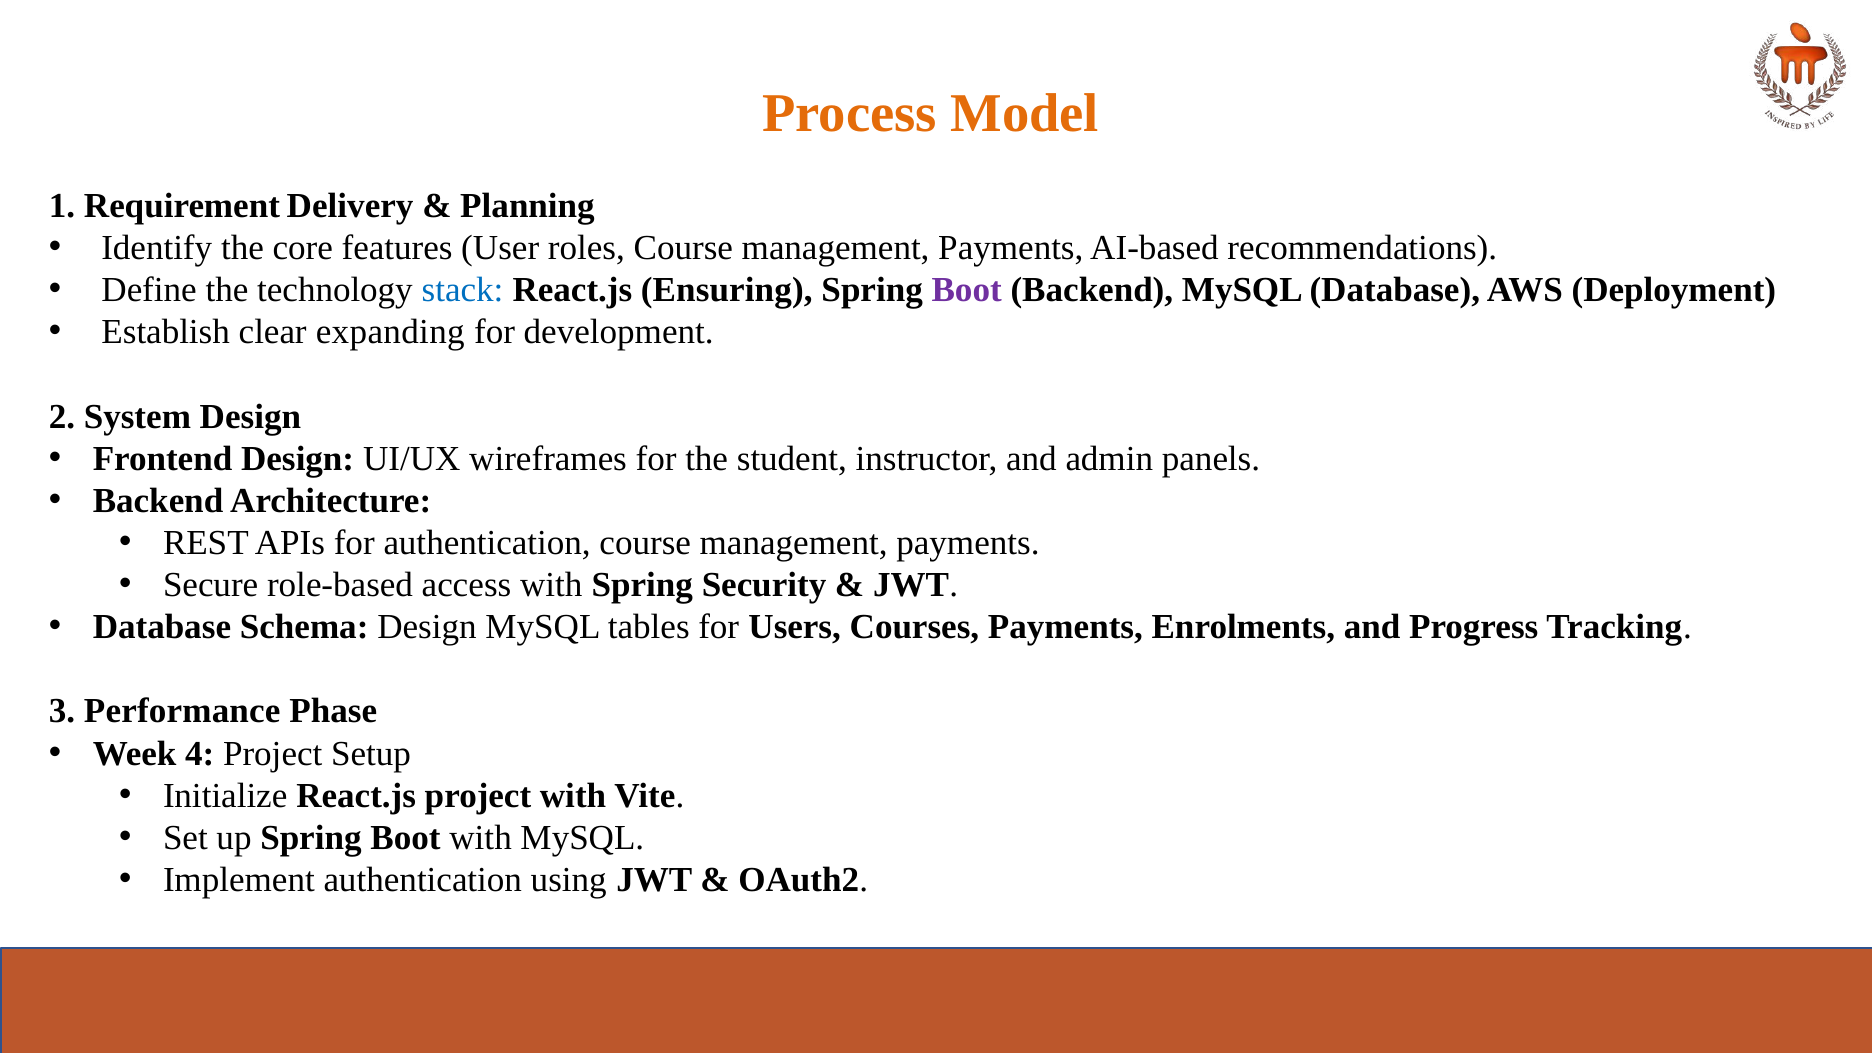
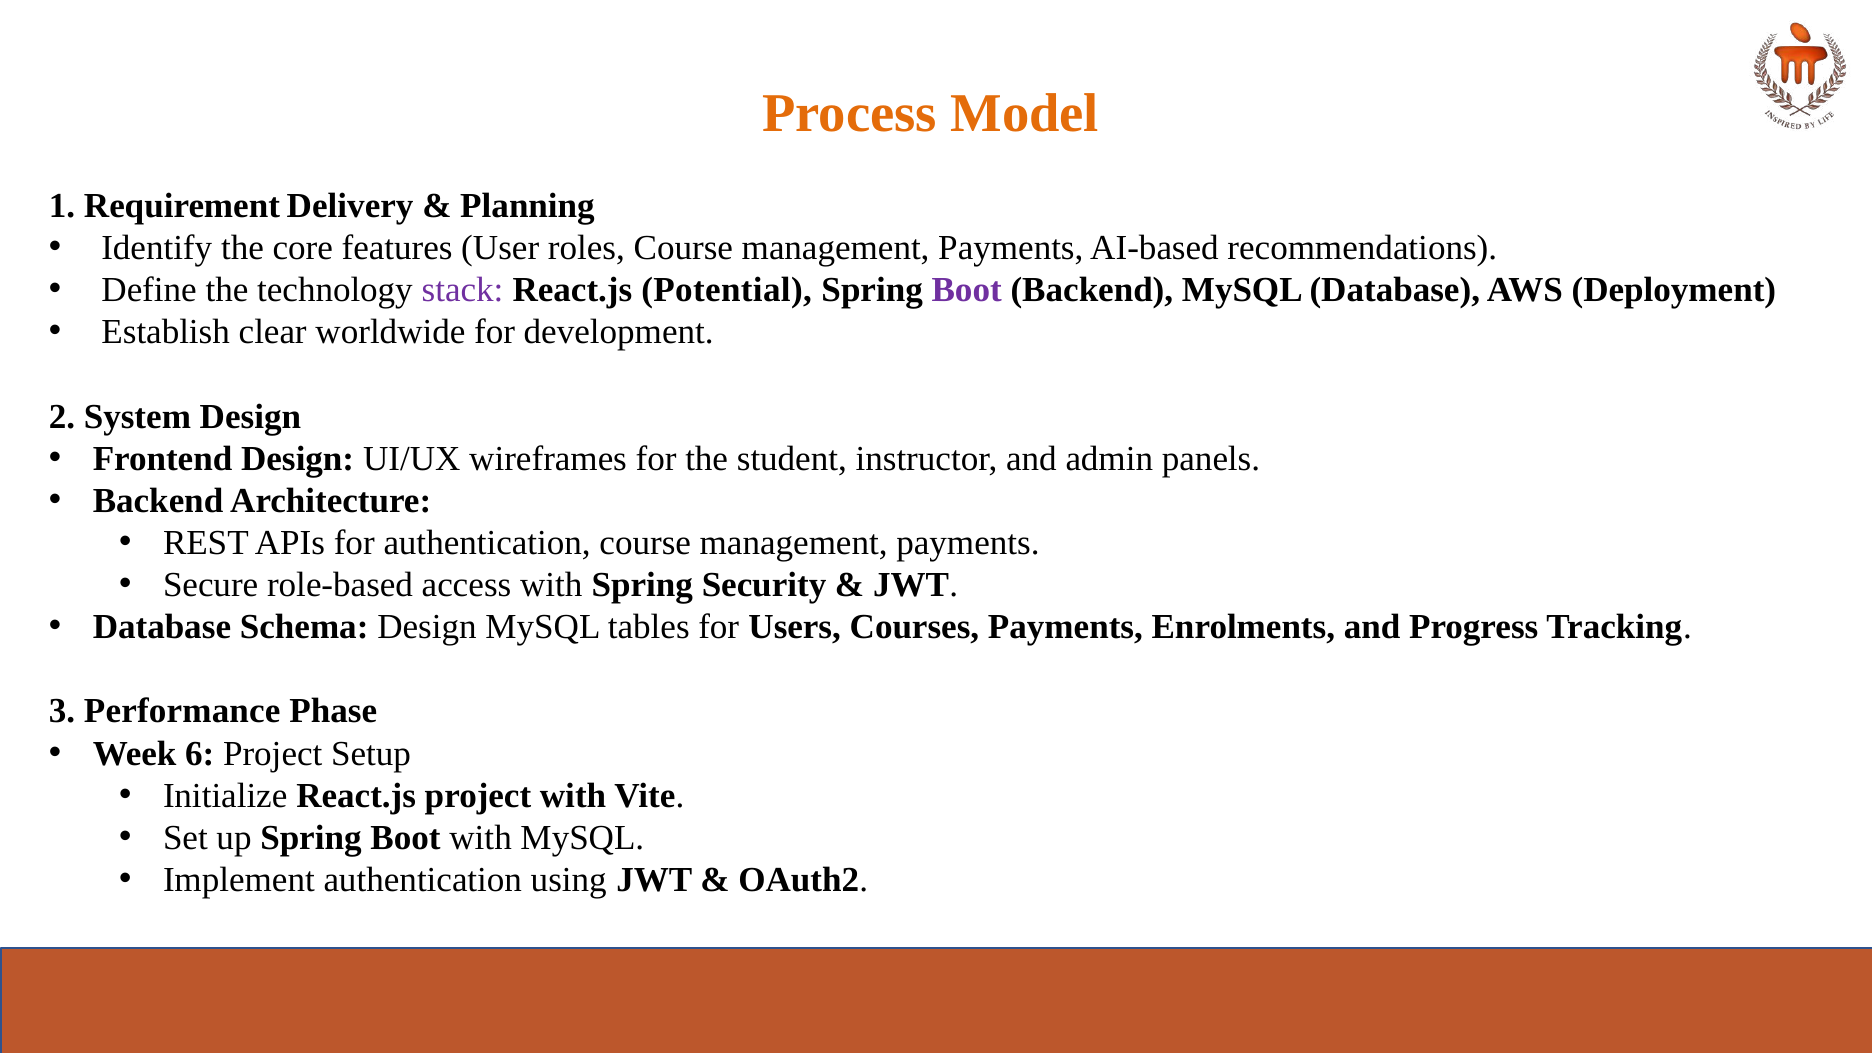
stack colour: blue -> purple
Ensuring: Ensuring -> Potential
expanding: expanding -> worldwide
4: 4 -> 6
